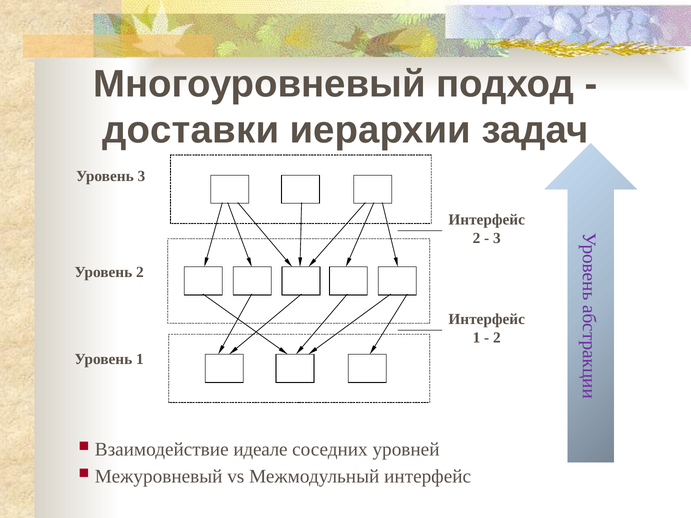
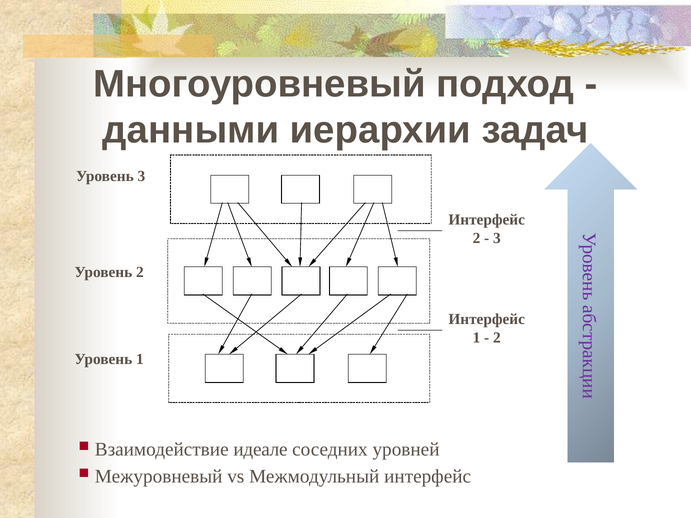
доставки: доставки -> данными
